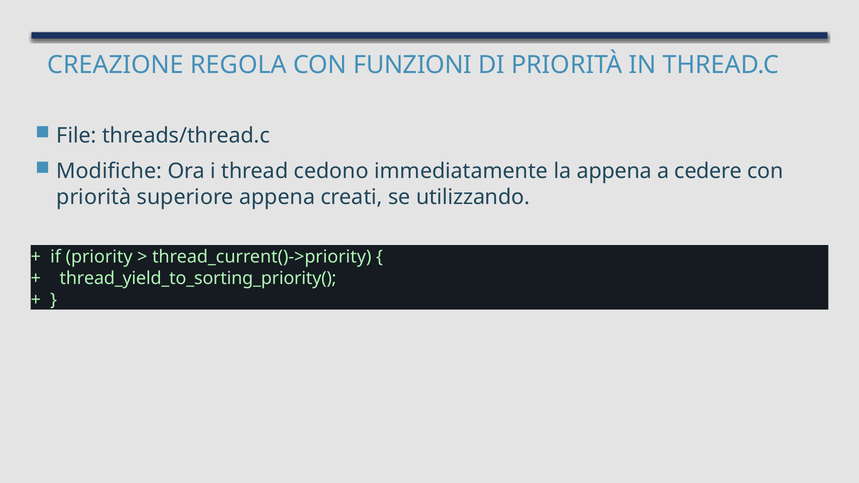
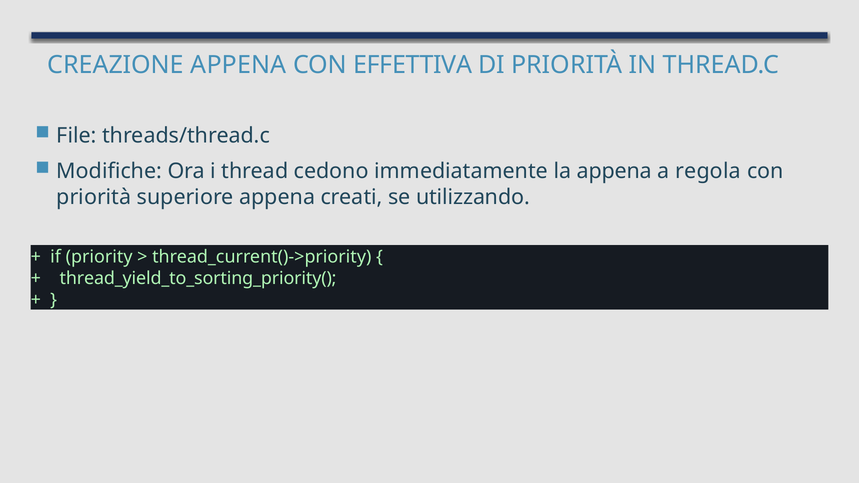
CREAZIONE REGOLA: REGOLA -> APPENA
FUNZIONI: FUNZIONI -> EFFETTIVA
cedere: cedere -> regola
